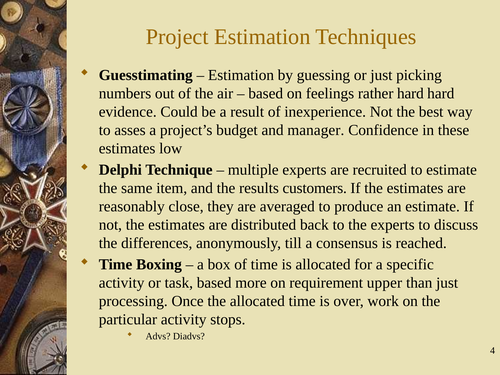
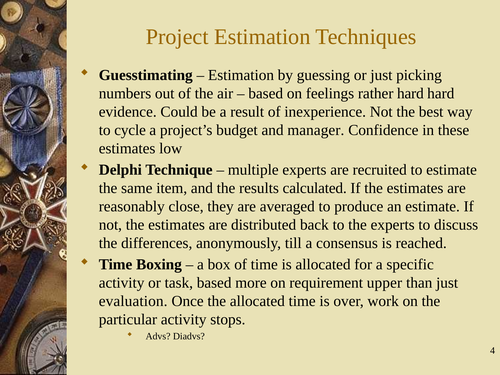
asses: asses -> cycle
customers: customers -> calculated
processing: processing -> evaluation
